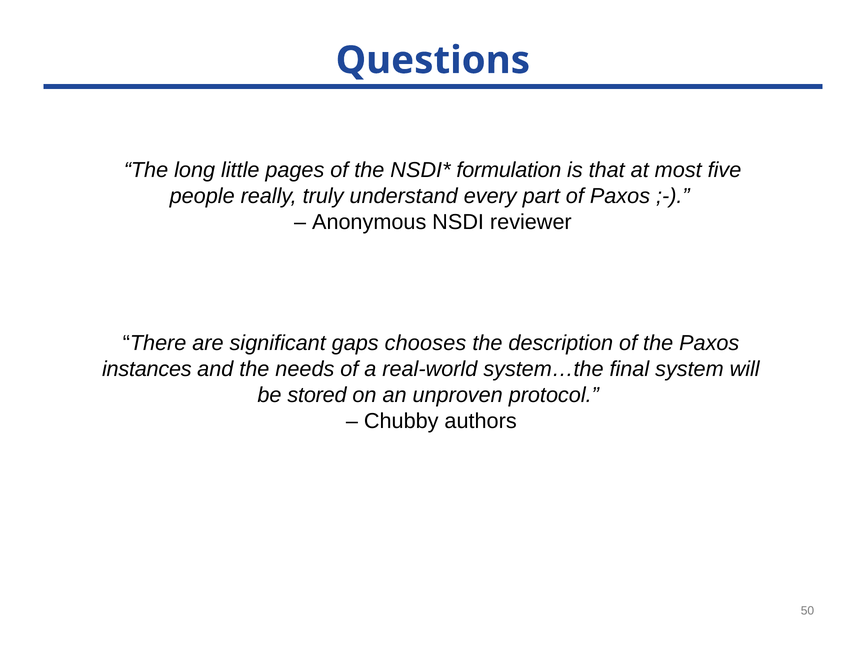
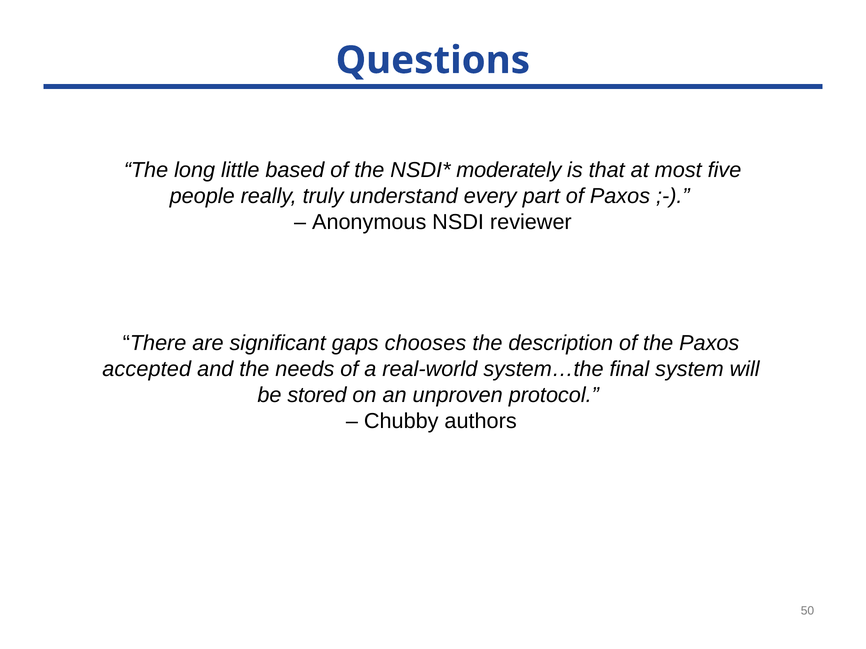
pages: pages -> based
formulation: formulation -> moderately
instances: instances -> accepted
